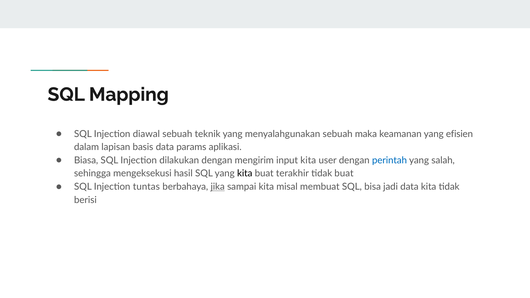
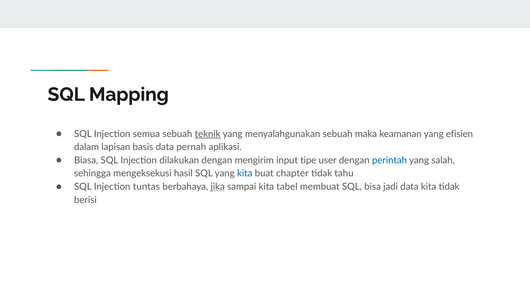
diawal: diawal -> semua
teknik underline: none -> present
params: params -> pernah
input kita: kita -> tipe
kita at (245, 174) colour: black -> blue
terakhir: terakhir -> chapter
tidak buat: buat -> tahu
misal: misal -> tabel
